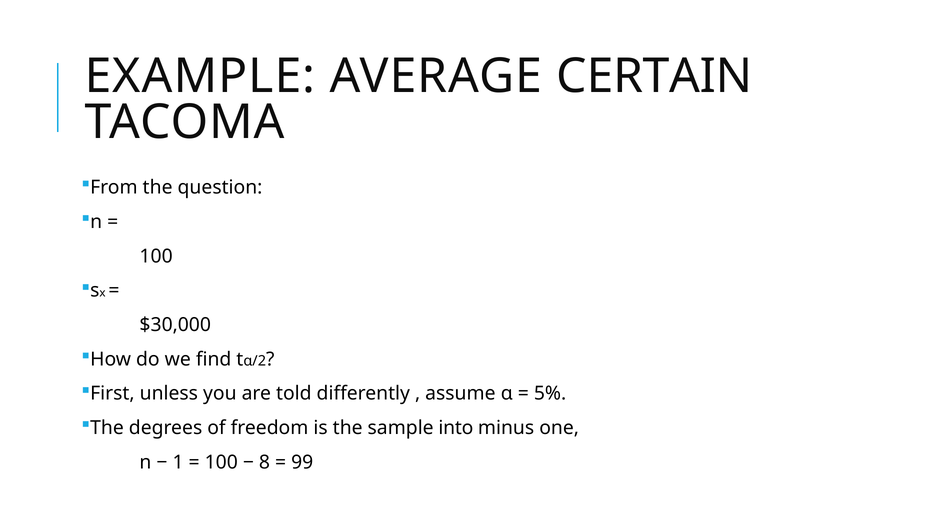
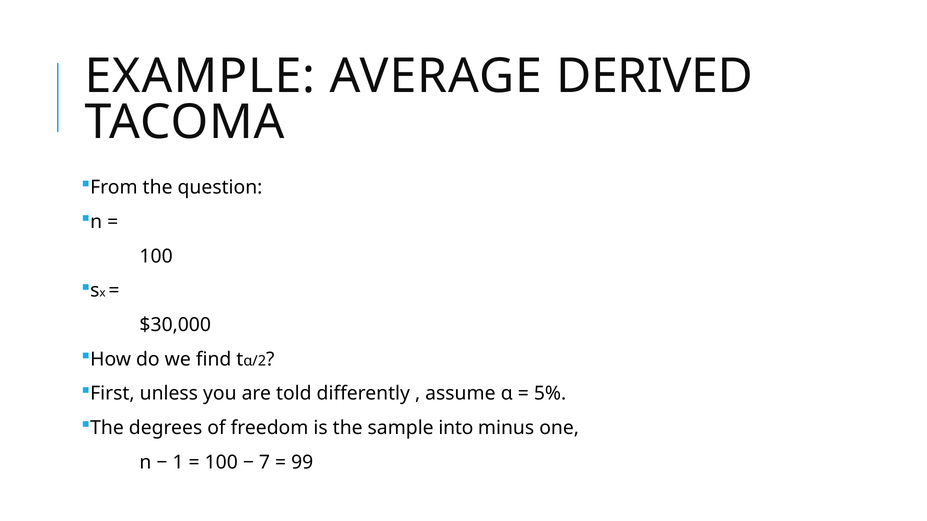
CERTAIN: CERTAIN -> DERIVED
8: 8 -> 7
